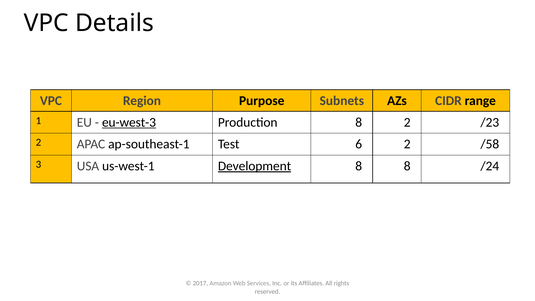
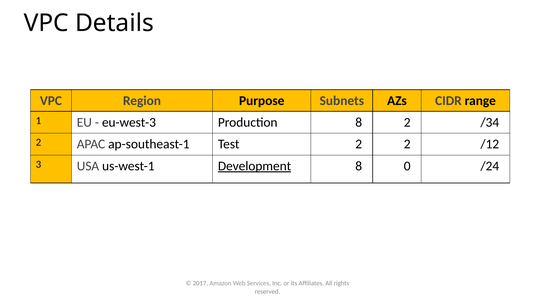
eu-west-3 underline: present -> none
/23: /23 -> /34
Test 6: 6 -> 2
/58: /58 -> /12
8 8: 8 -> 0
